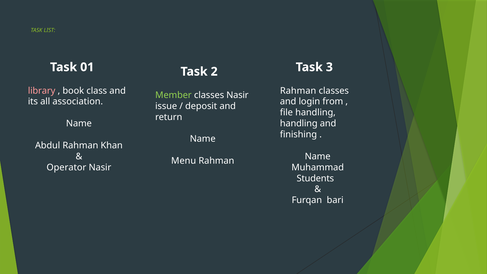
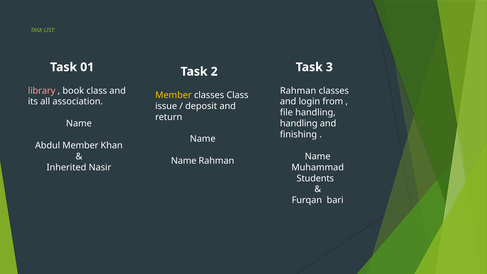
Member at (173, 95) colour: light green -> yellow
classes Nasir: Nasir -> Class
Abdul Rahman: Rahman -> Member
Menu at (184, 161): Menu -> Name
Operator: Operator -> Inherited
